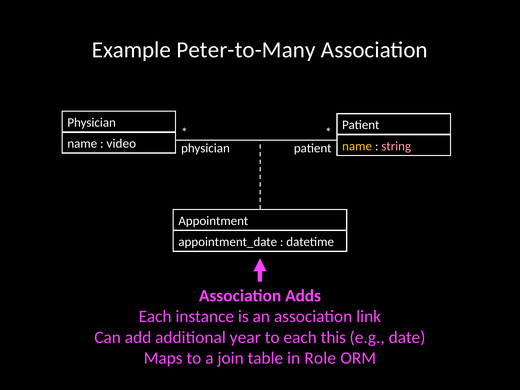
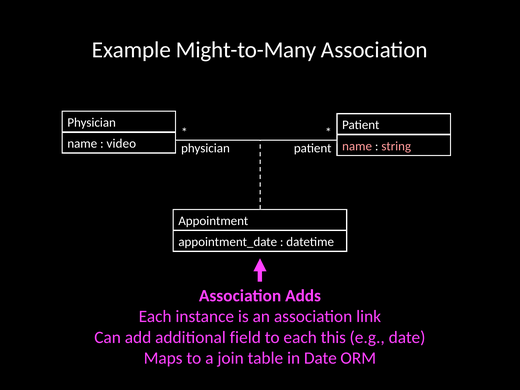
Peter-to-Many: Peter-to-Many -> Might-to-Many
name at (357, 146) colour: yellow -> pink
year: year -> field
in Role: Role -> Date
